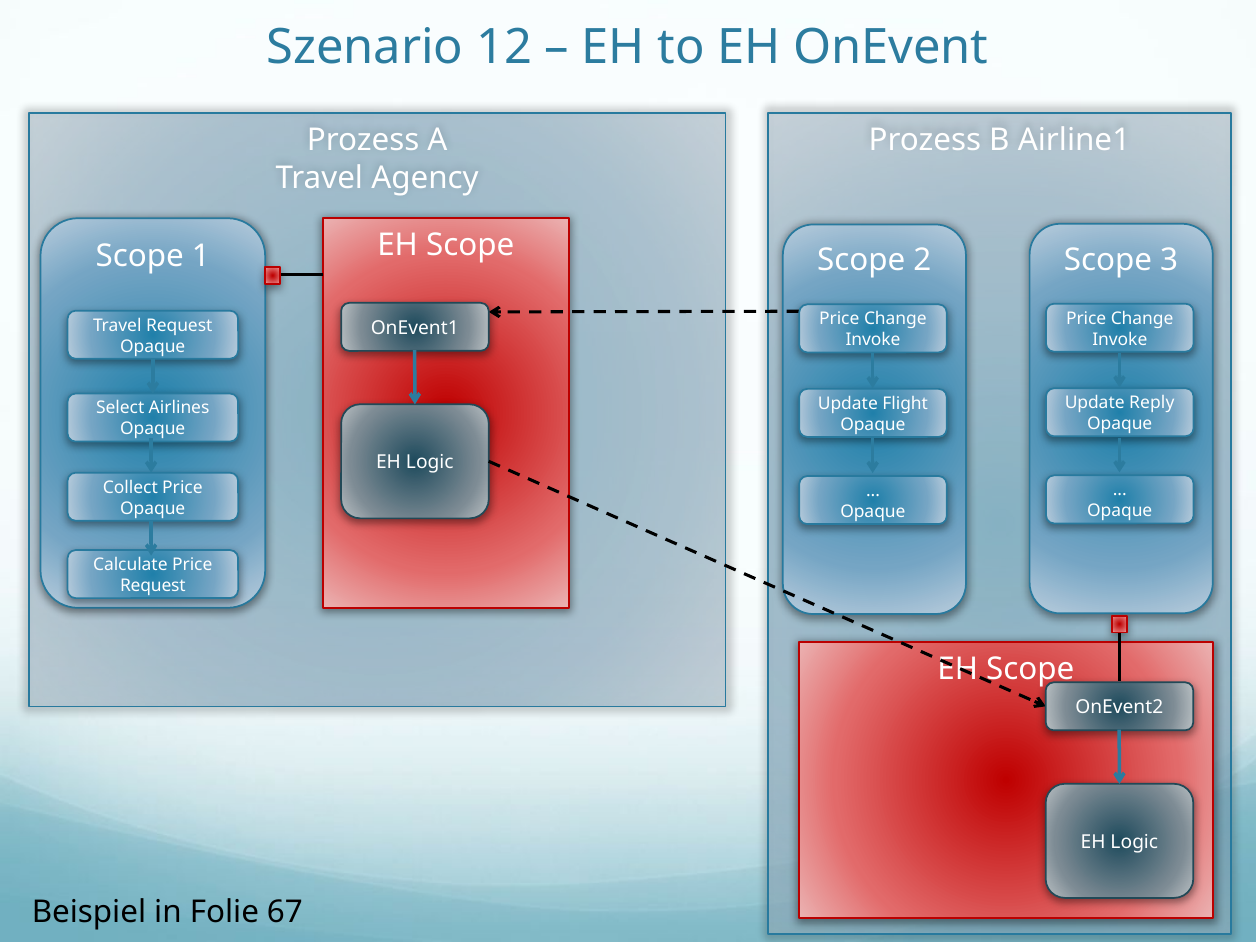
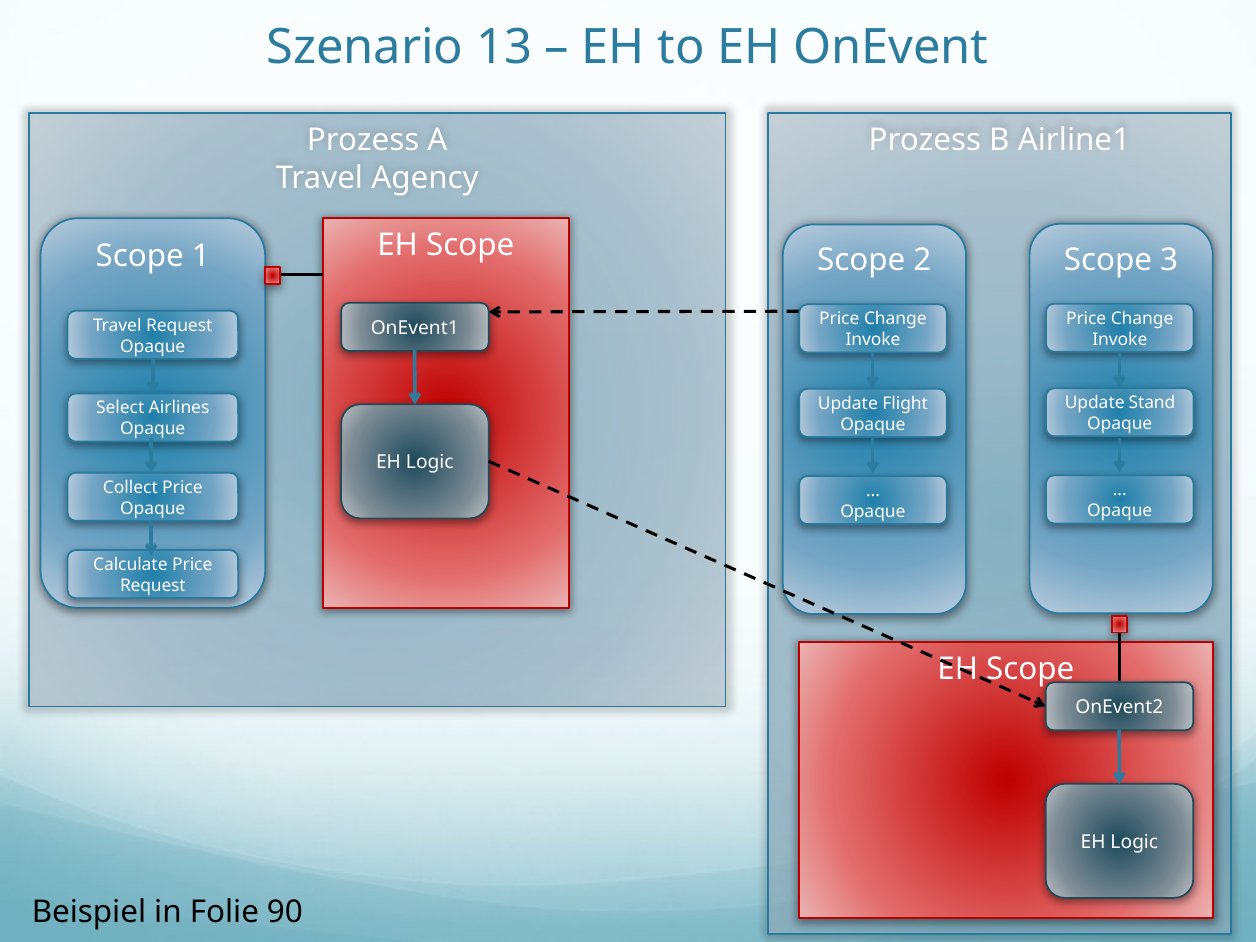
12: 12 -> 13
Reply: Reply -> Stand
67: 67 -> 90
